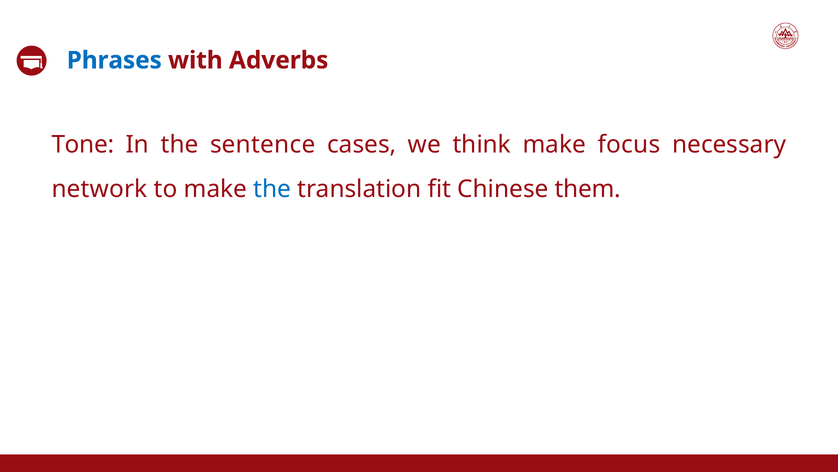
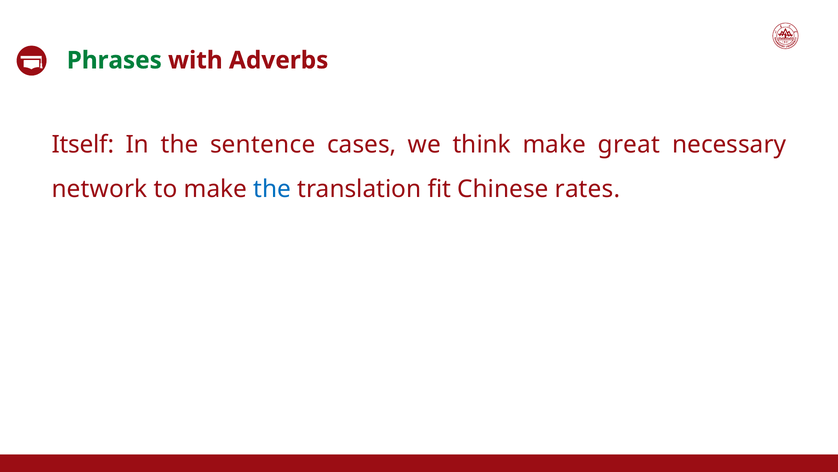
Phrases colour: blue -> green
Tone: Tone -> Itself
focus: focus -> great
them: them -> rates
